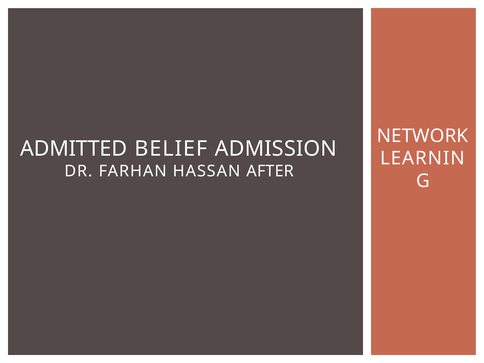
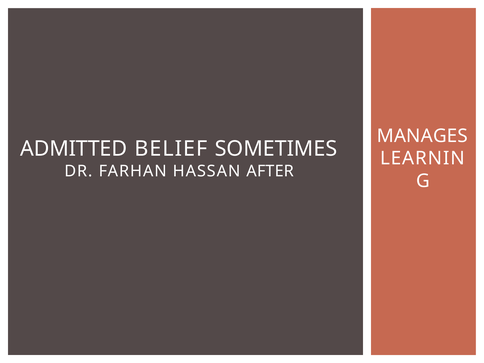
NETWORK: NETWORK -> MANAGES
ADMISSION: ADMISSION -> SOMETIMES
